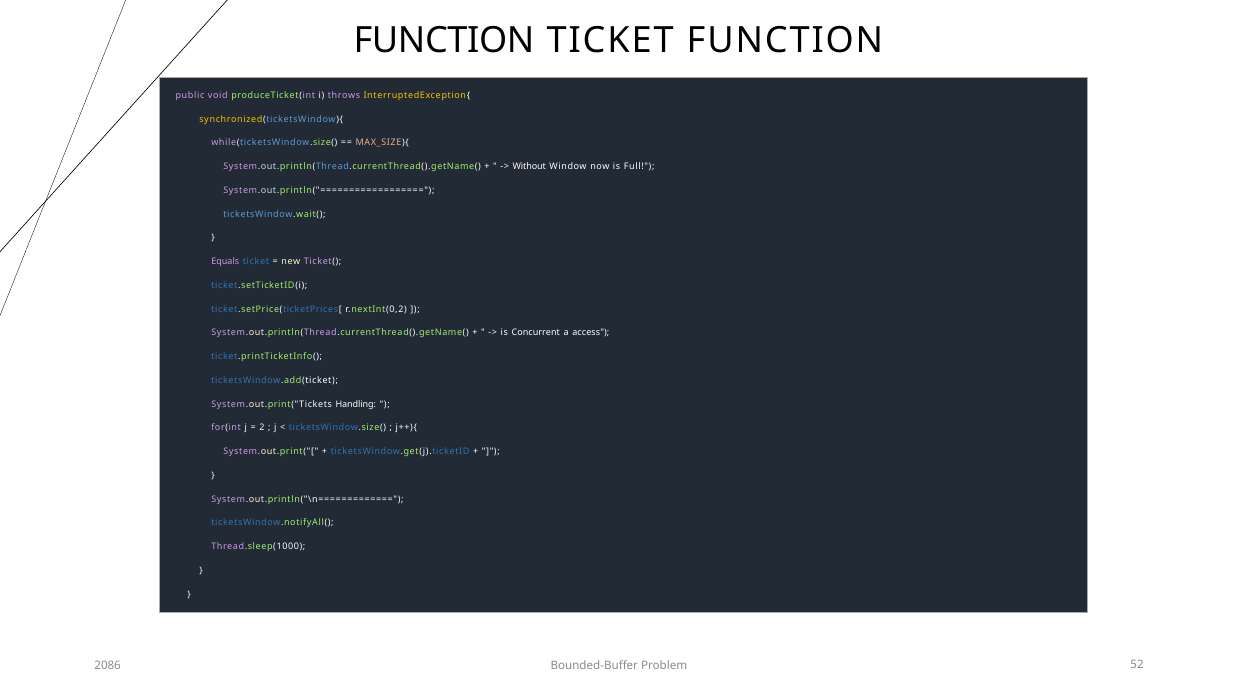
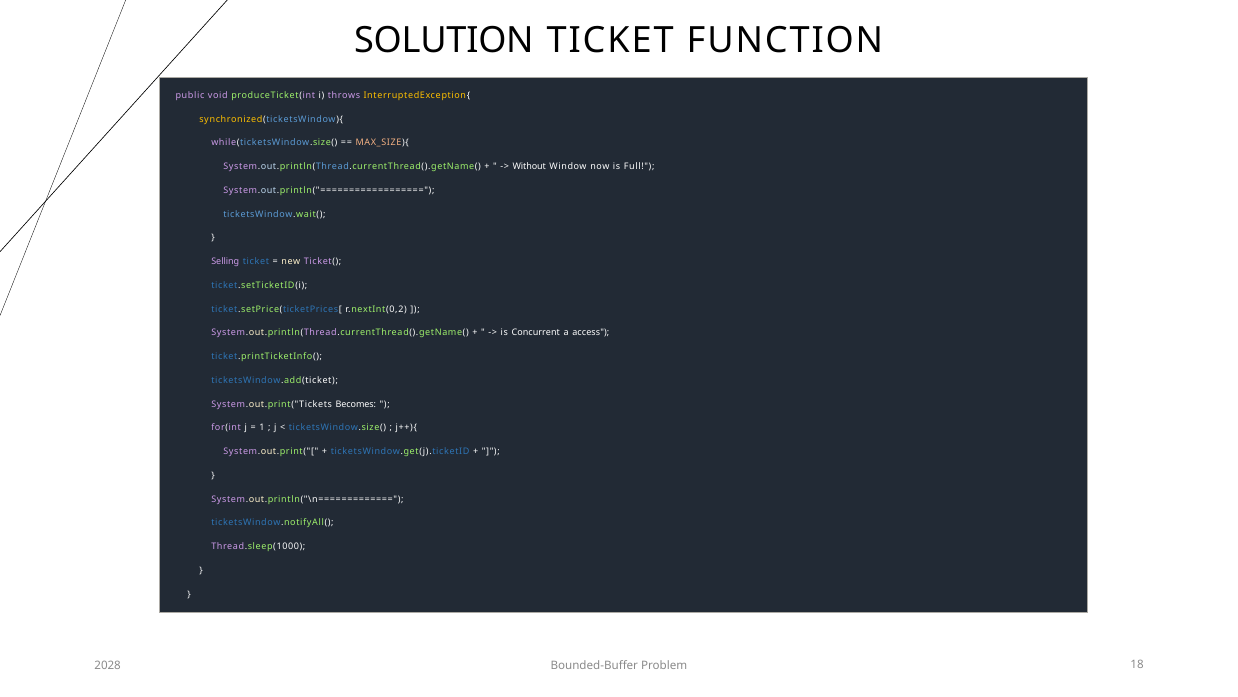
FUNCTION at (444, 40): FUNCTION -> SOLUTION
Equals: Equals -> Selling
Handling: Handling -> Becomes
2: 2 -> 1
2086: 2086 -> 2028
52: 52 -> 18
